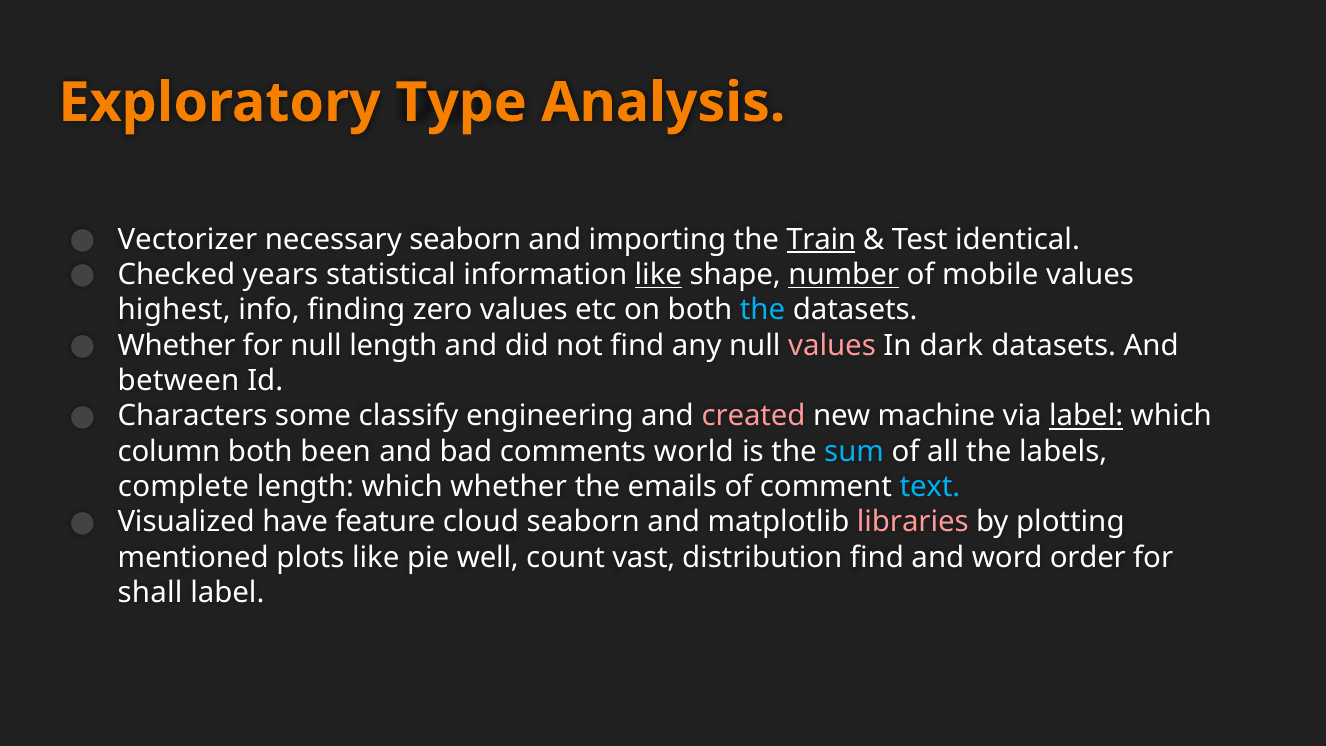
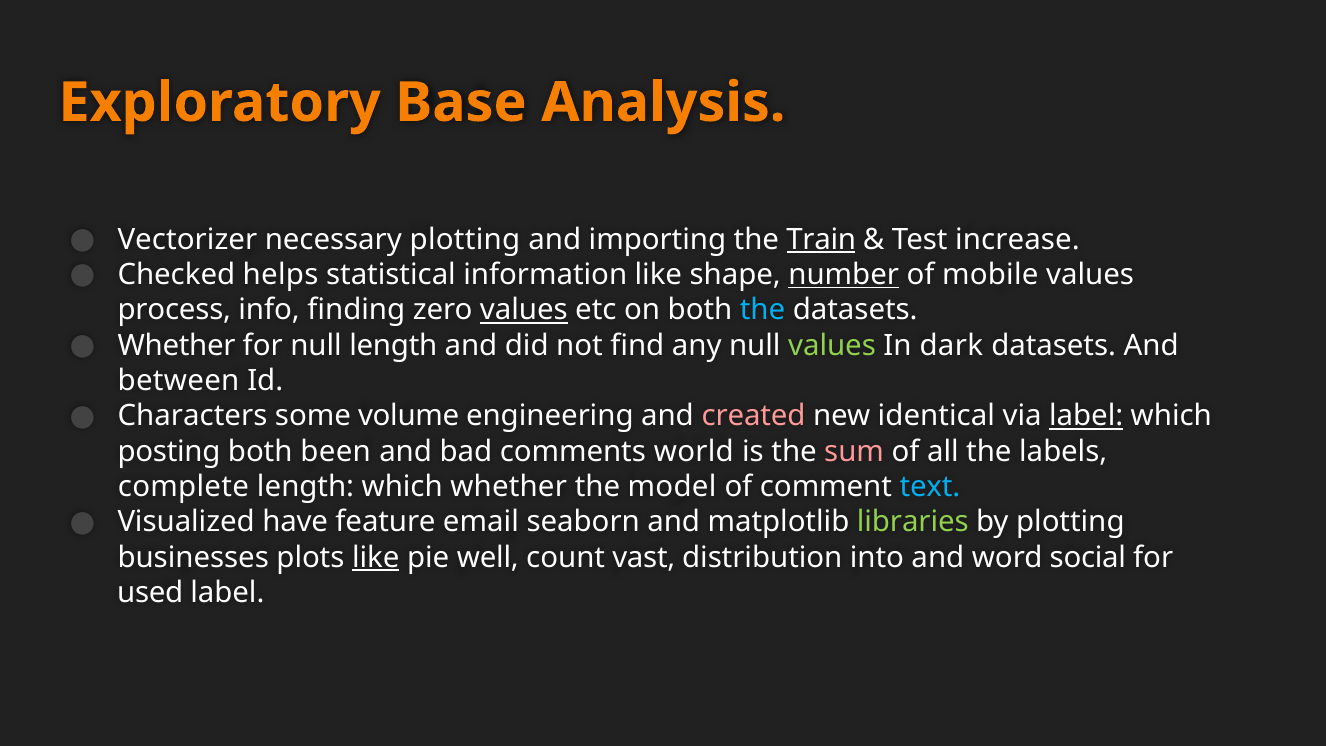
Type: Type -> Base
necessary seaborn: seaborn -> plotting
identical: identical -> increase
years: years -> helps
like at (658, 275) underline: present -> none
highest: highest -> process
values at (524, 310) underline: none -> present
values at (832, 345) colour: pink -> light green
classify: classify -> volume
machine: machine -> identical
column: column -> posting
sum colour: light blue -> pink
emails: emails -> model
cloud: cloud -> email
libraries colour: pink -> light green
mentioned: mentioned -> businesses
like at (376, 557) underline: none -> present
distribution find: find -> into
order: order -> social
shall: shall -> used
